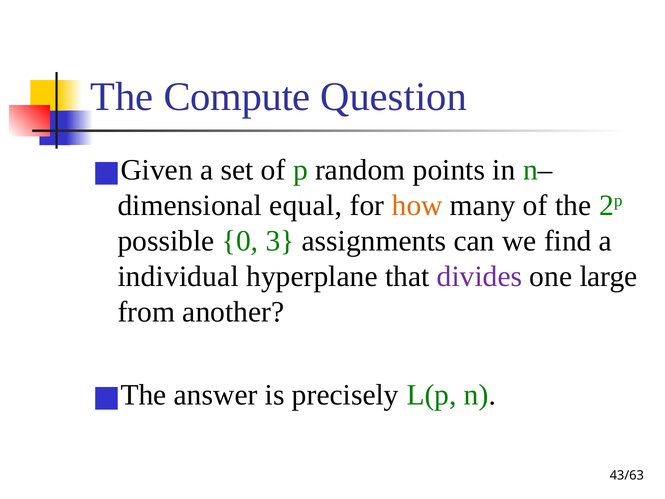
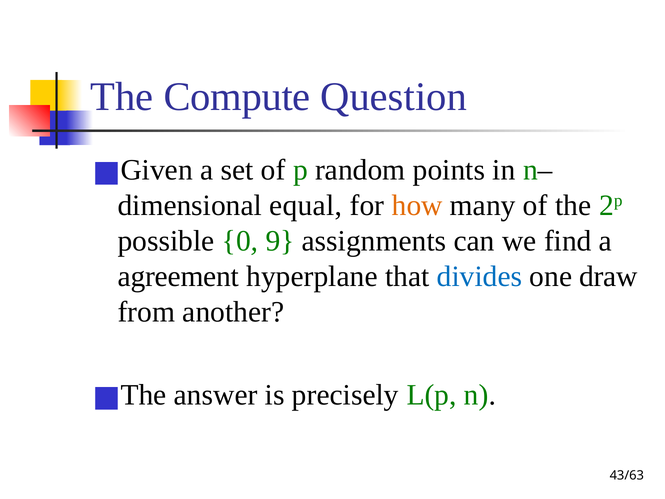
3: 3 -> 9
individual: individual -> agreement
divides colour: purple -> blue
large: large -> draw
